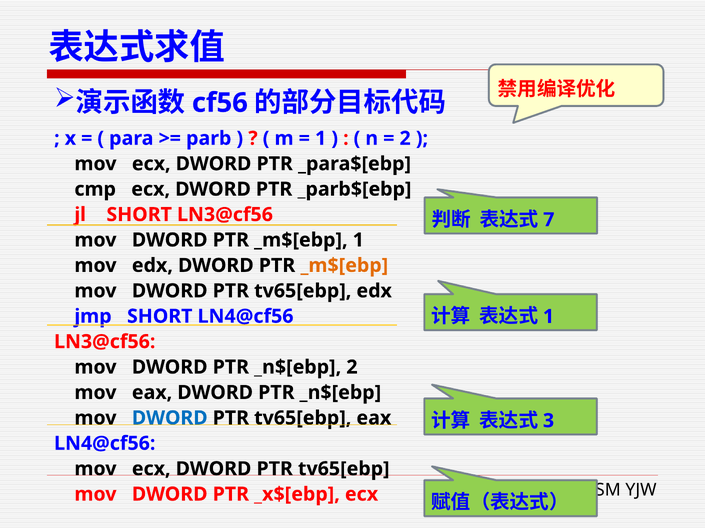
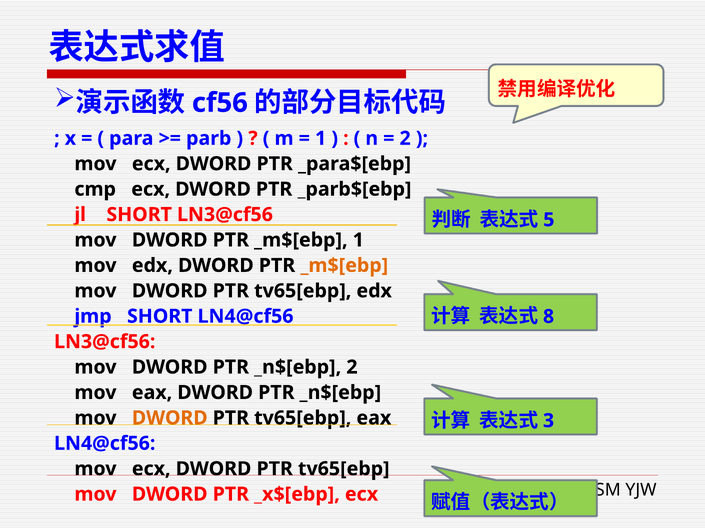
7: 7 -> 5
1 at (549, 317): 1 -> 8
DWORD at (170, 419) colour: blue -> orange
